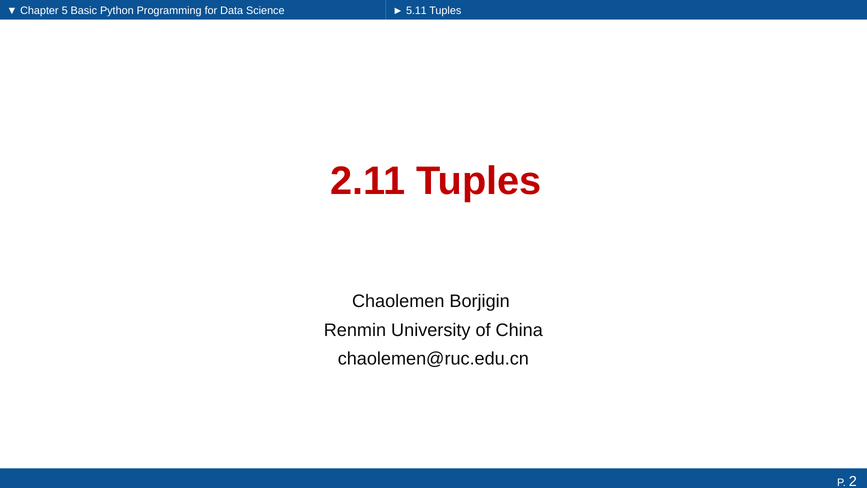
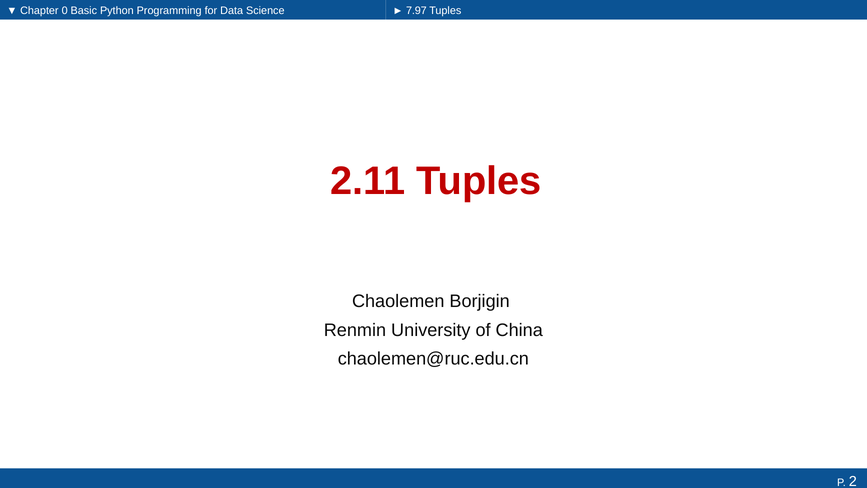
5: 5 -> 0
5.11: 5.11 -> 7.97
